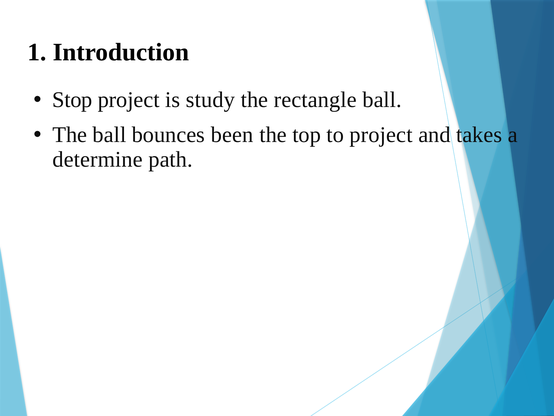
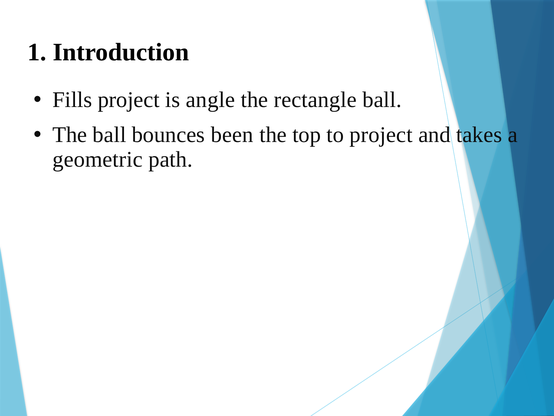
Stop: Stop -> Fills
study: study -> angle
determine: determine -> geometric
